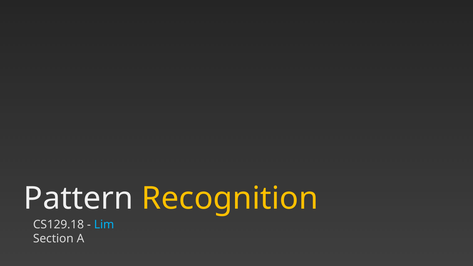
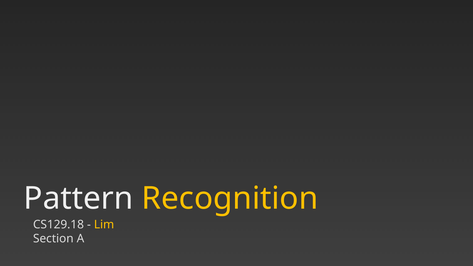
Lim colour: light blue -> yellow
